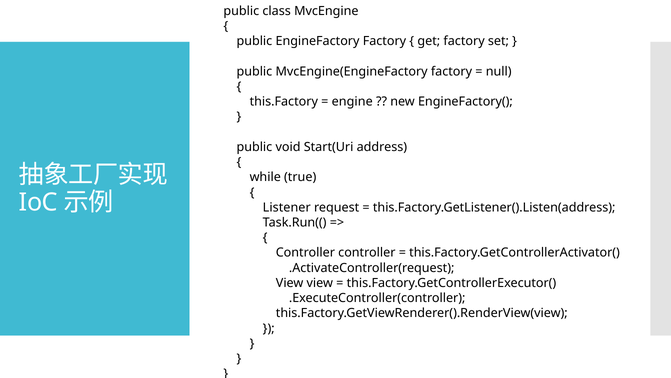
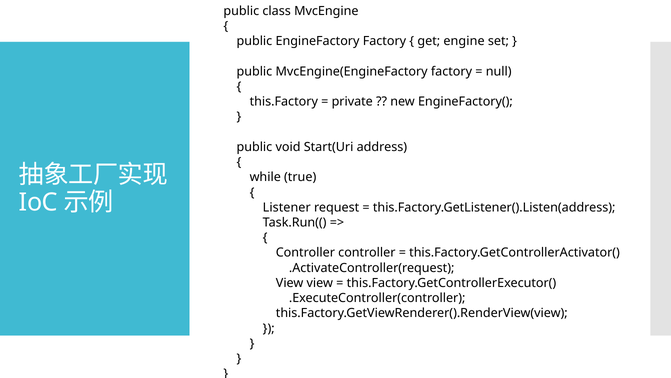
get factory: factory -> engine
engine: engine -> private
